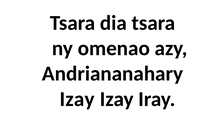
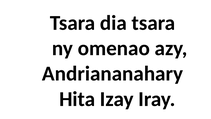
Izay at (77, 99): Izay -> Hita
